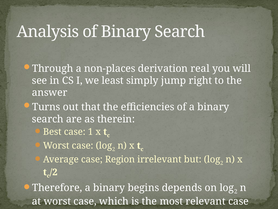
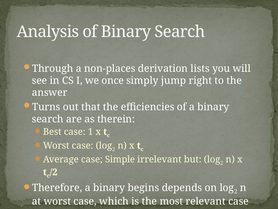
real: real -> lists
least: least -> once
Region: Region -> Simple
